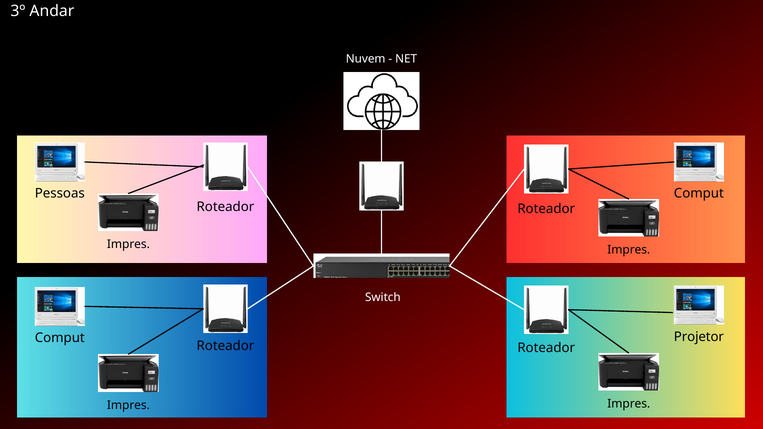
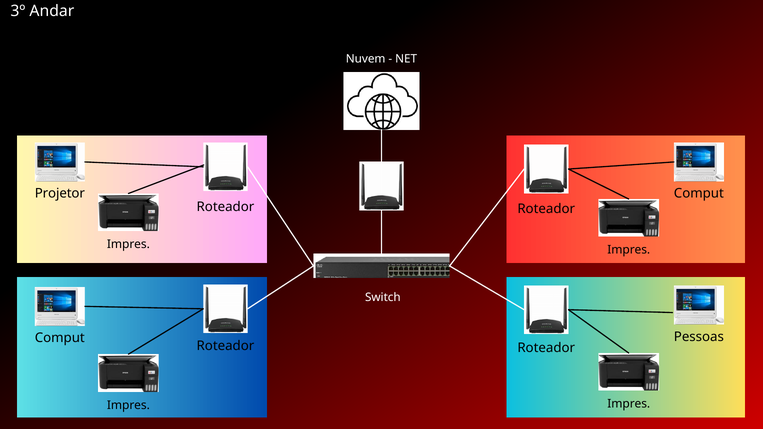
Pessoas: Pessoas -> Projetor
Projetor: Projetor -> Pessoas
